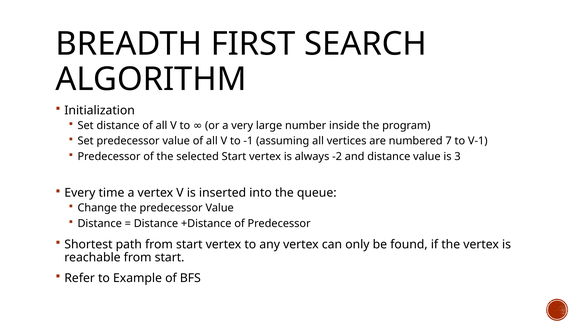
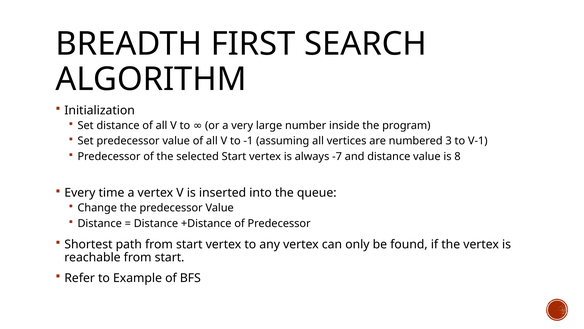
7: 7 -> 3
-2: -2 -> -7
3: 3 -> 8
